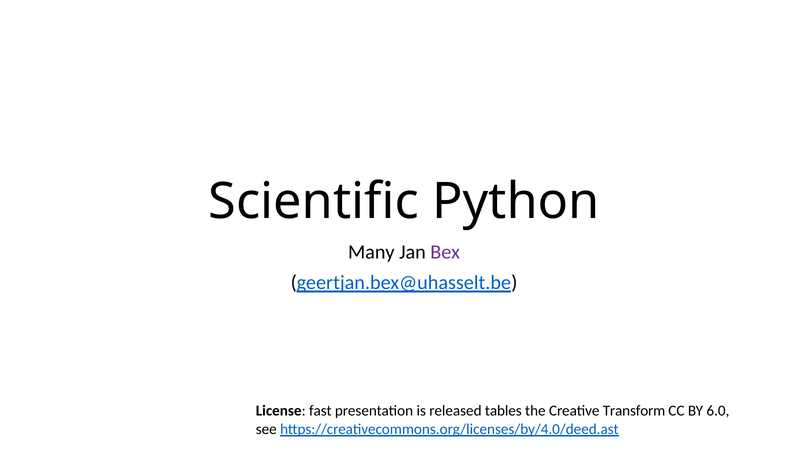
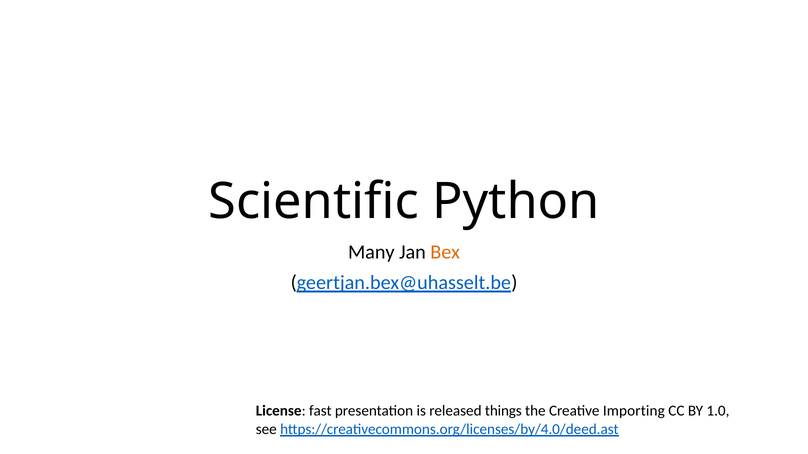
Bex colour: purple -> orange
tables: tables -> things
Transform: Transform -> Importing
6.0: 6.0 -> 1.0
